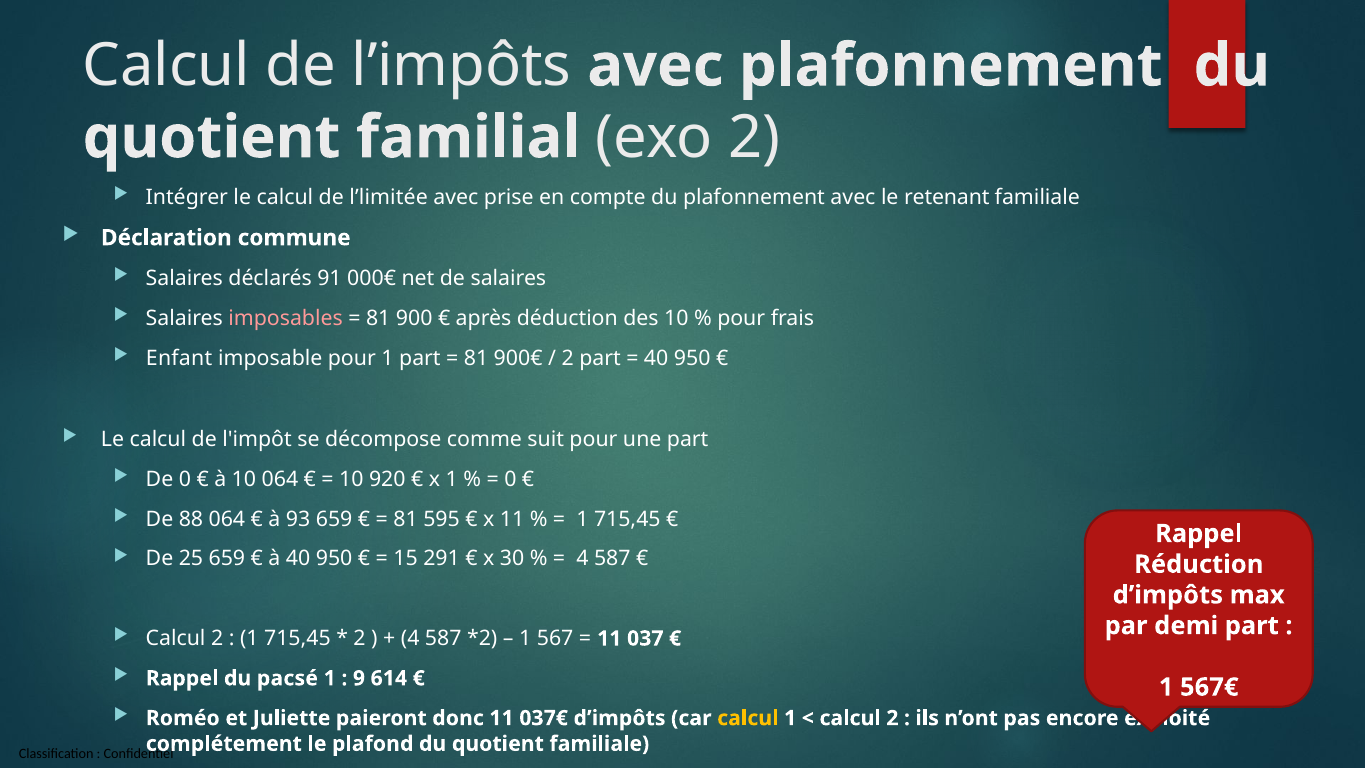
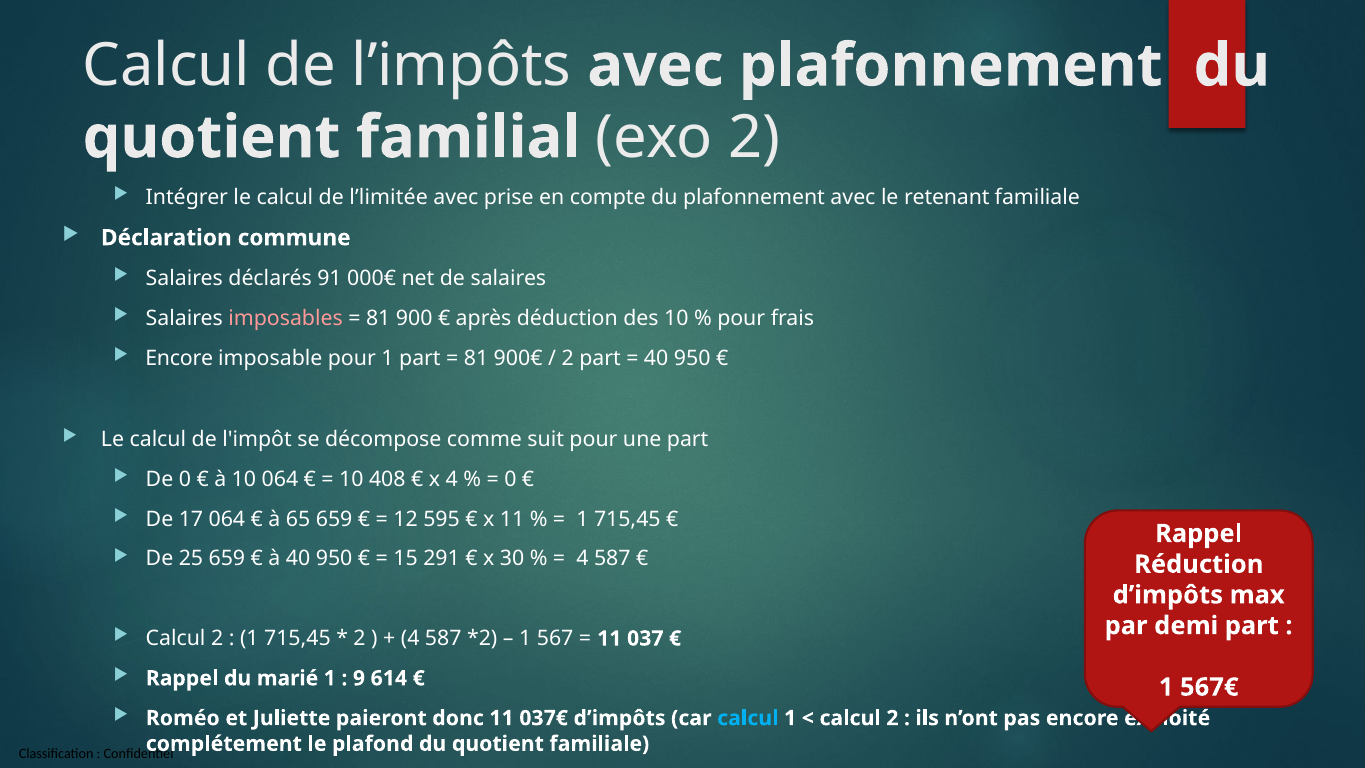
Enfant at (179, 358): Enfant -> Encore
920: 920 -> 408
x 1: 1 -> 4
88: 88 -> 17
93: 93 -> 65
81 at (405, 519): 81 -> 12
pacsé: pacsé -> marié
calcul at (748, 718) colour: yellow -> light blue
